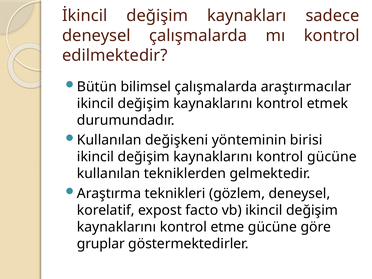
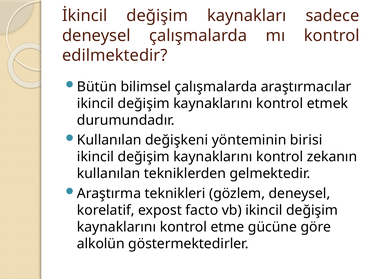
kontrol gücüne: gücüne -> zekanın
gruplar: gruplar -> alkolün
